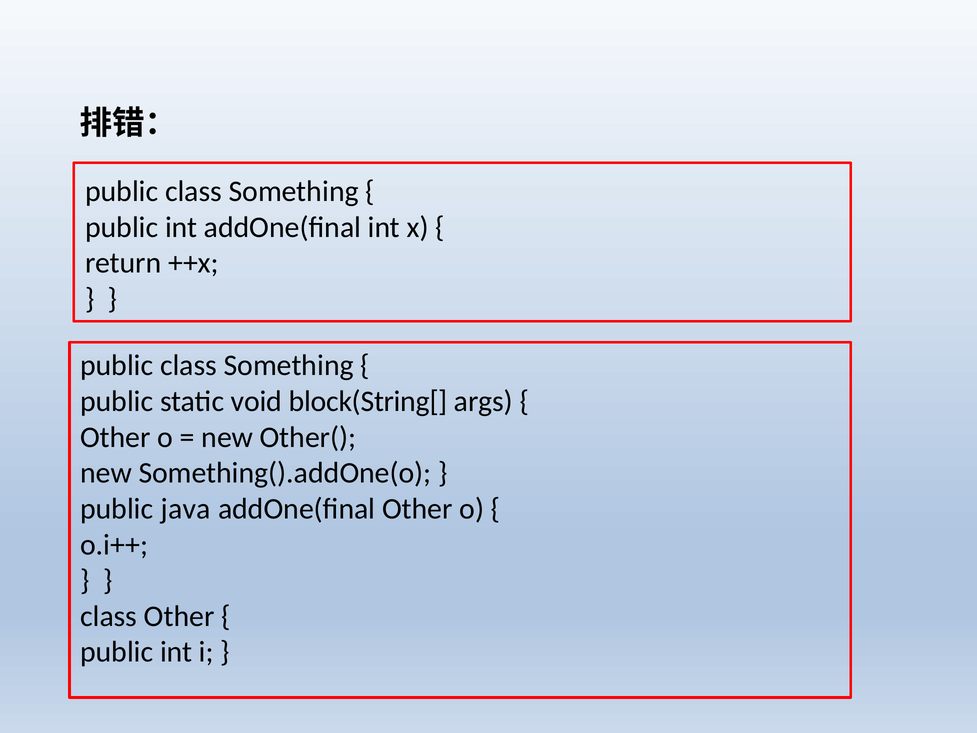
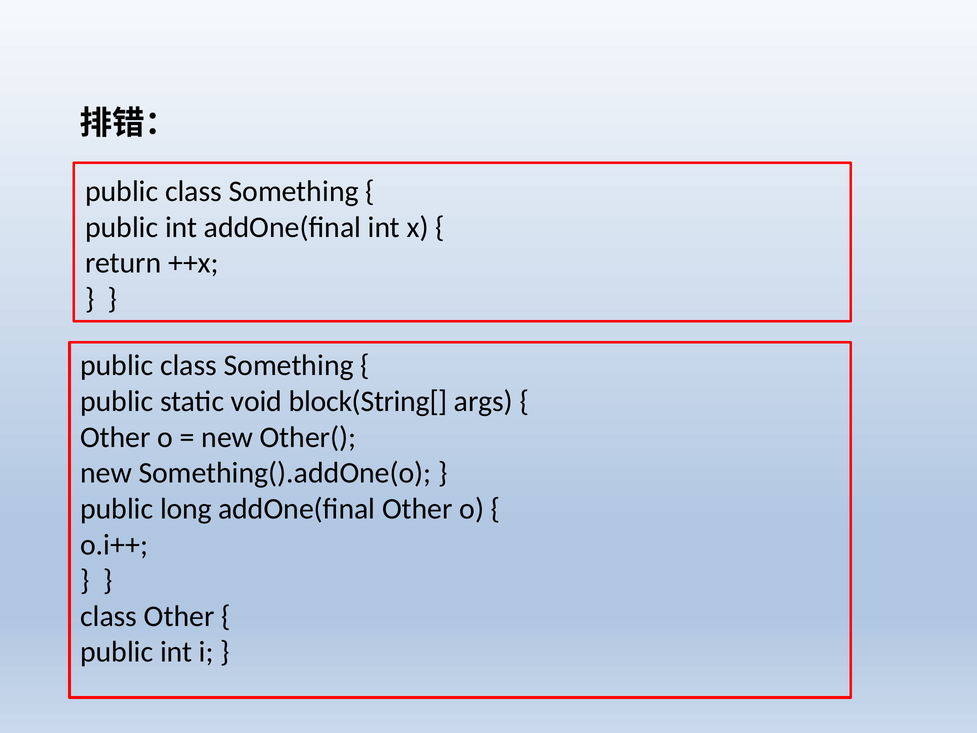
java: java -> long
